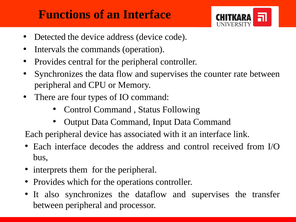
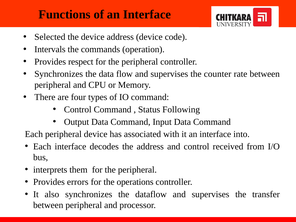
Detected: Detected -> Selected
central: central -> respect
link: link -> into
which: which -> errors
